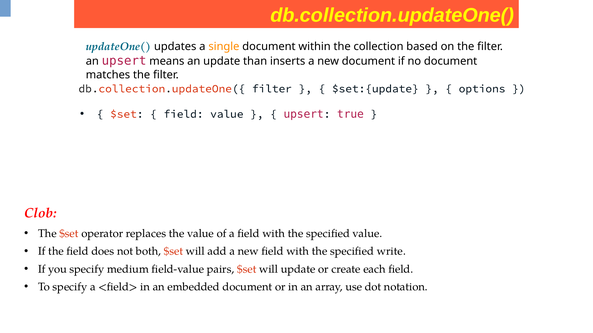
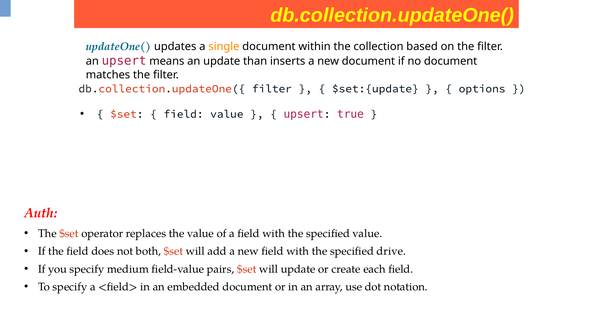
Clob: Clob -> Auth
write: write -> drive
